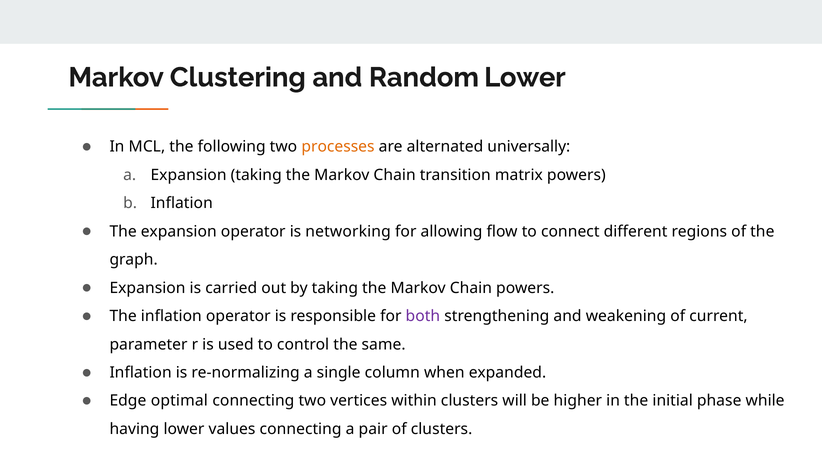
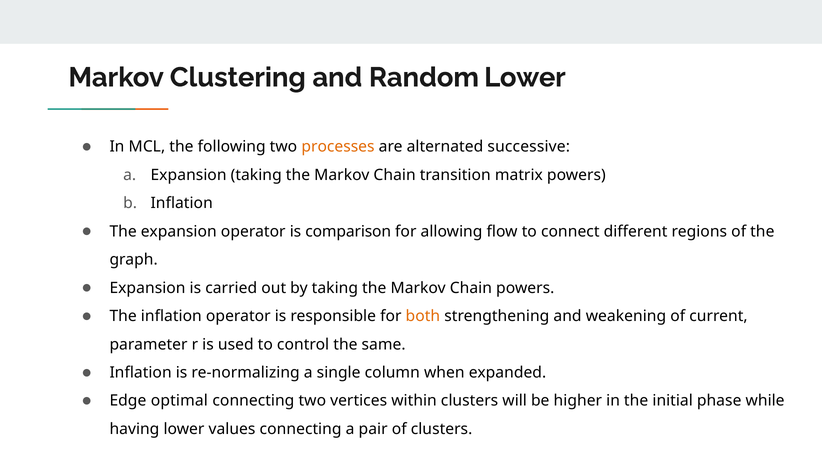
universally: universally -> successive
networking: networking -> comparison
both colour: purple -> orange
